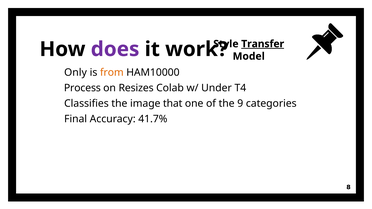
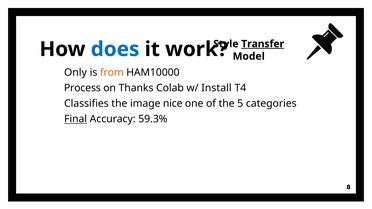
does colour: purple -> blue
Resizes: Resizes -> Thanks
Under: Under -> Install
that: that -> nice
9: 9 -> 5
Final underline: none -> present
41.7%: 41.7% -> 59.3%
